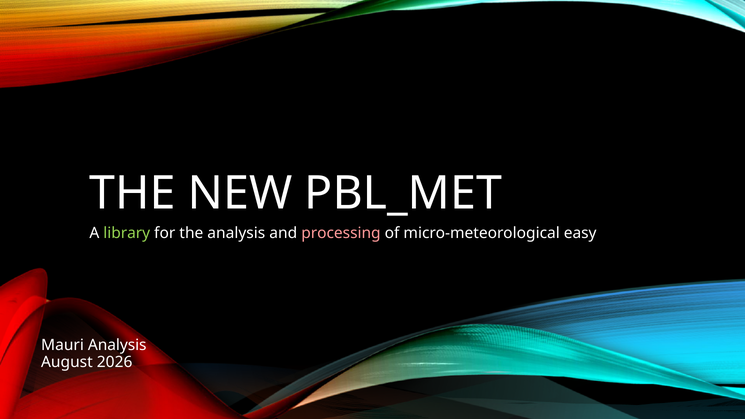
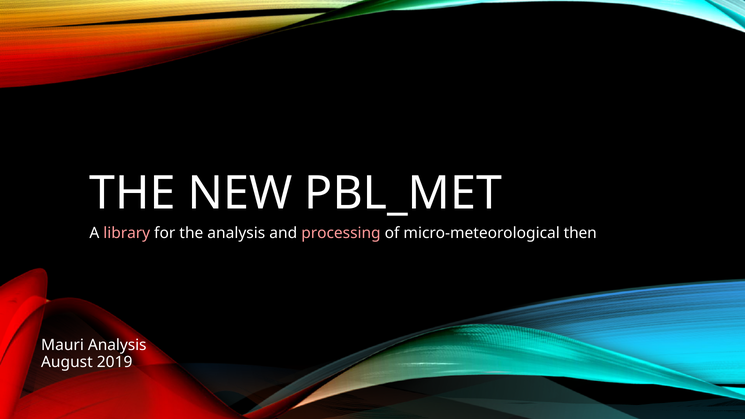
library colour: light green -> pink
easy: easy -> then
2026: 2026 -> 2019
